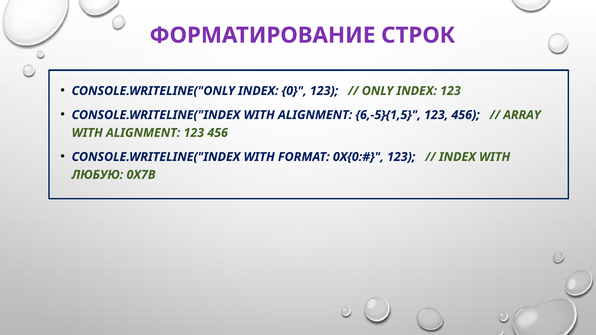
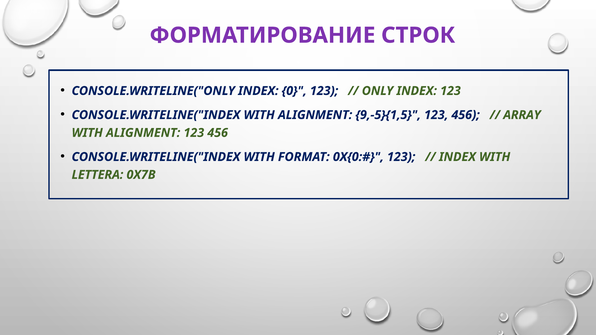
6,-5}{1,5: 6,-5}{1,5 -> 9,-5}{1,5
ЛЮБУЮ: ЛЮБУЮ -> LETTERA
